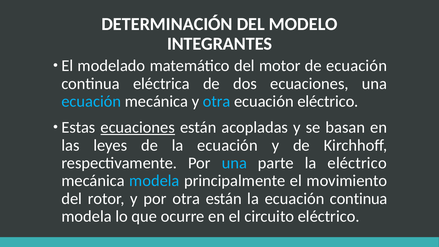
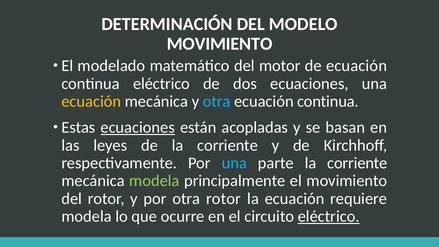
INTEGRANTES at (220, 44): INTEGRANTES -> MOVIMIENTO
continua eléctrica: eléctrica -> eléctrico
ecuación at (91, 101) colour: light blue -> yellow
eléctrico at (328, 101): eléctrico -> continua
de la ecuación: ecuación -> corriente
parte la eléctrico: eléctrico -> corriente
modela at (154, 181) colour: light blue -> light green
otra están: están -> rotor
la ecuación continua: continua -> requiere
eléctrico at (329, 216) underline: none -> present
